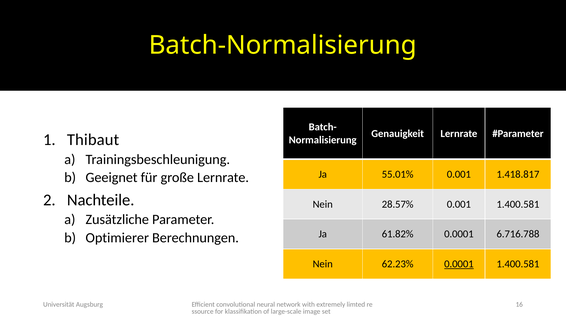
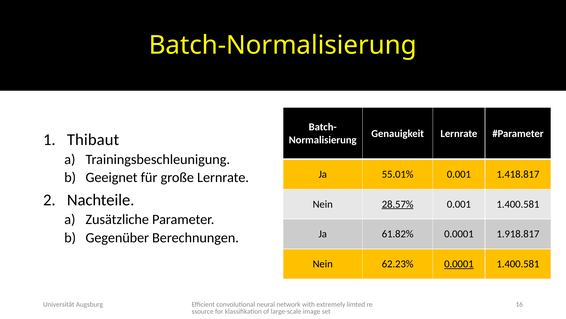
28.57% underline: none -> present
6.716.788: 6.716.788 -> 1.918.817
Optimierer: Optimierer -> Gegenüber
